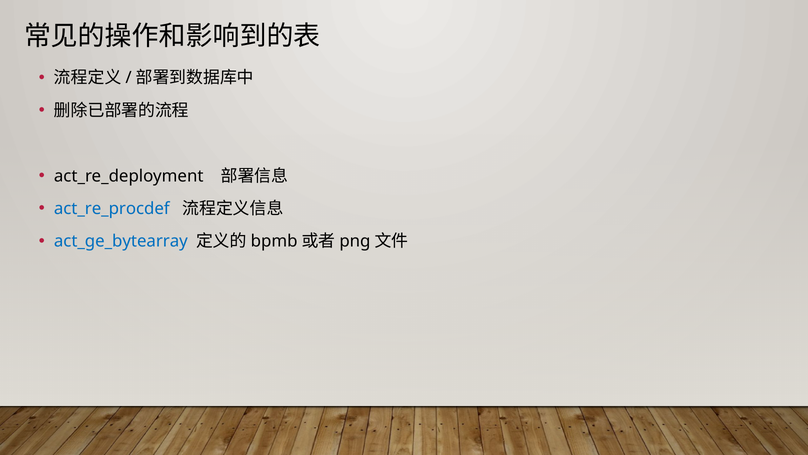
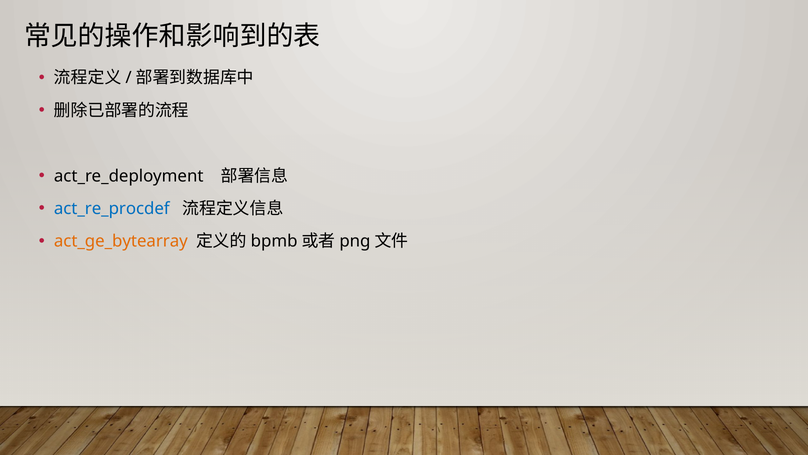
act_ge_bytearray colour: blue -> orange
